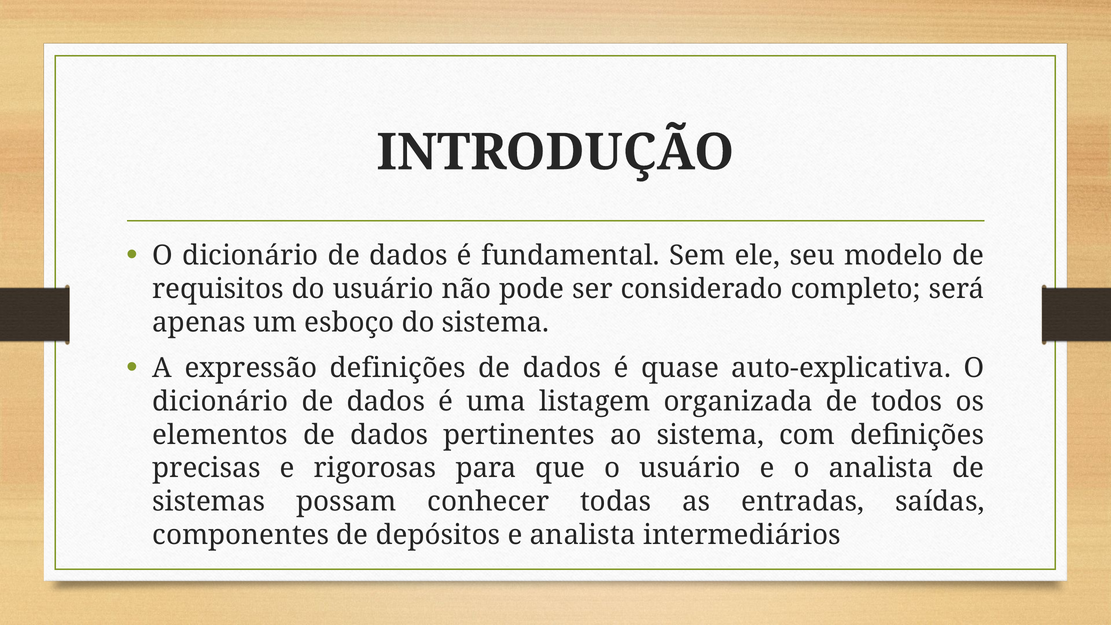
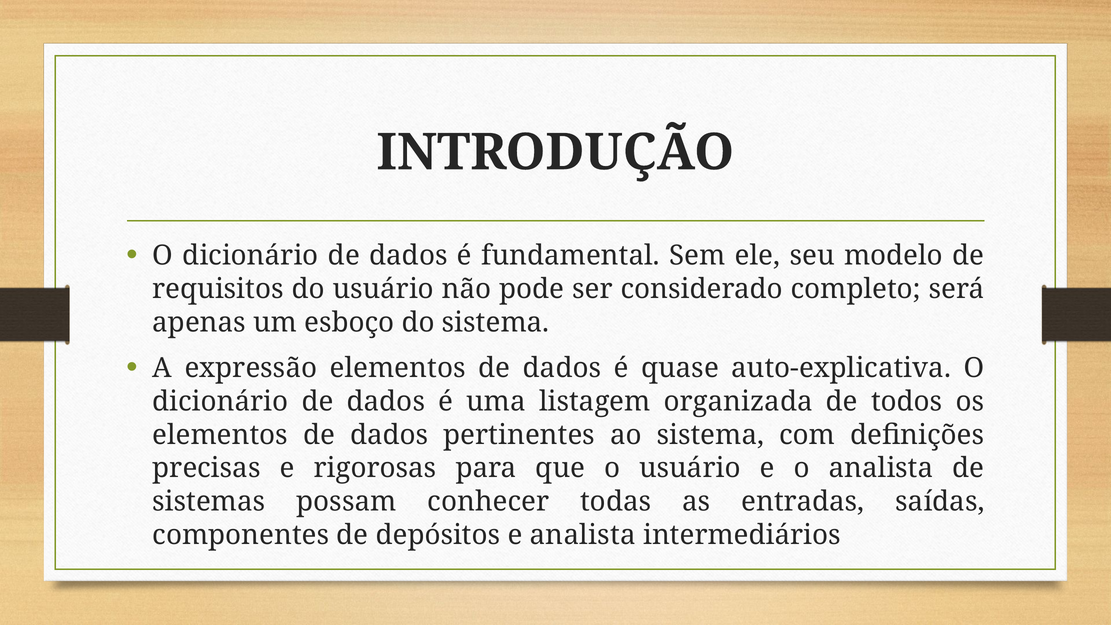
expressão definições: definições -> elementos
